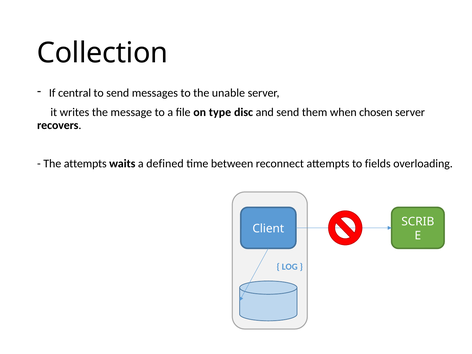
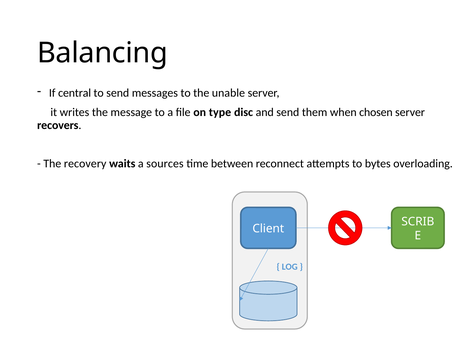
Collection: Collection -> Balancing
The attempts: attempts -> recovery
defined: defined -> sources
fields: fields -> bytes
